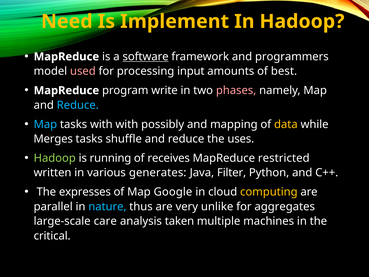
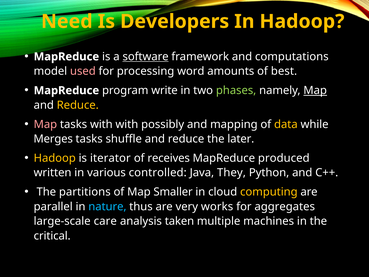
Implement: Implement -> Developers
programmers: programmers -> computations
input: input -> word
phases colour: pink -> light green
Map at (315, 90) underline: none -> present
Reduce at (78, 105) colour: light blue -> yellow
Map at (45, 124) colour: light blue -> pink
uses: uses -> later
Hadoop at (55, 158) colour: light green -> yellow
running: running -> iterator
restricted: restricted -> produced
generates: generates -> controlled
Filter: Filter -> They
expresses: expresses -> partitions
Google: Google -> Smaller
unlike: unlike -> works
